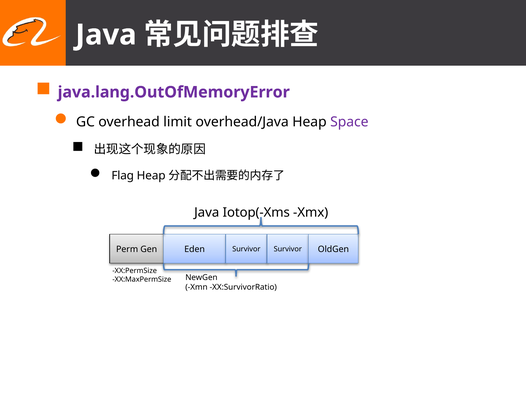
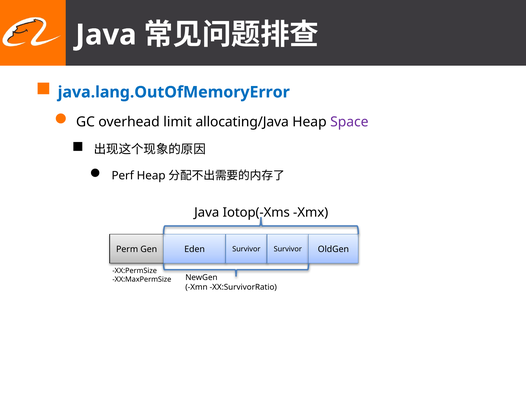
java.lang.OutOfMemoryError colour: purple -> blue
overhead/Java: overhead/Java -> allocating/Java
Flag: Flag -> Perf
